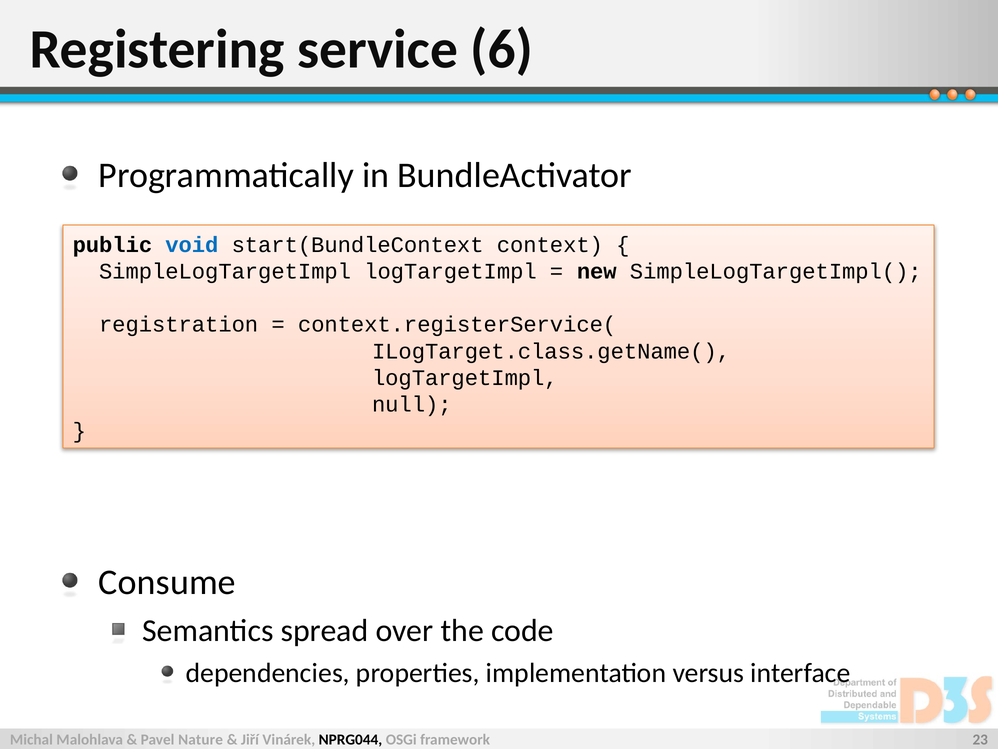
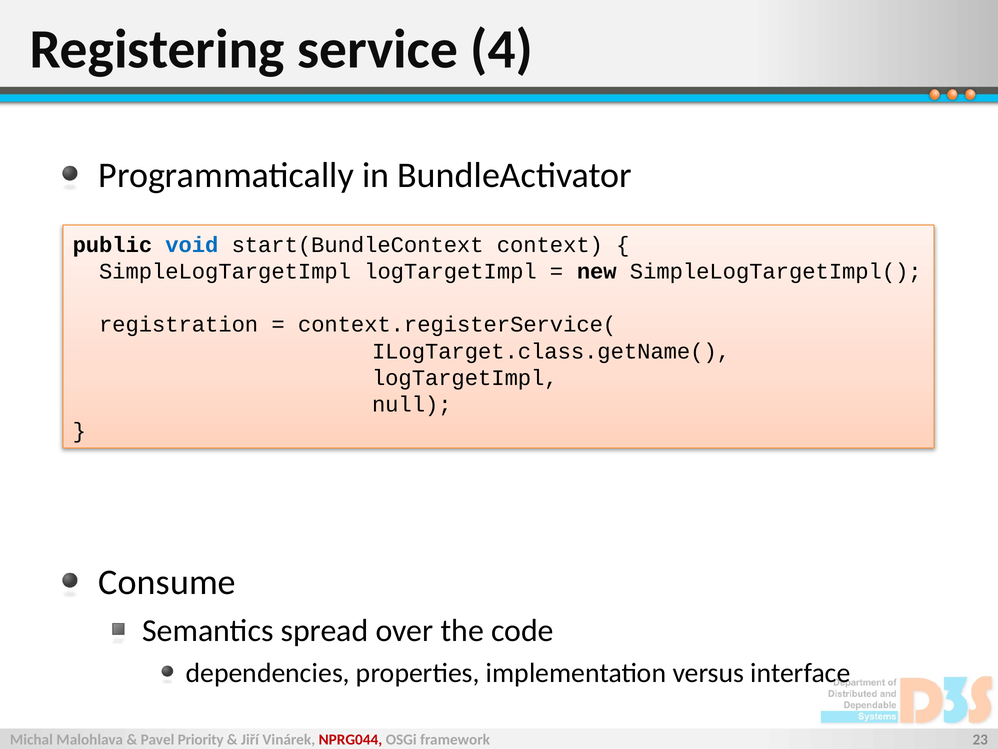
6: 6 -> 4
Nature: Nature -> Priority
NPRG044 colour: black -> red
